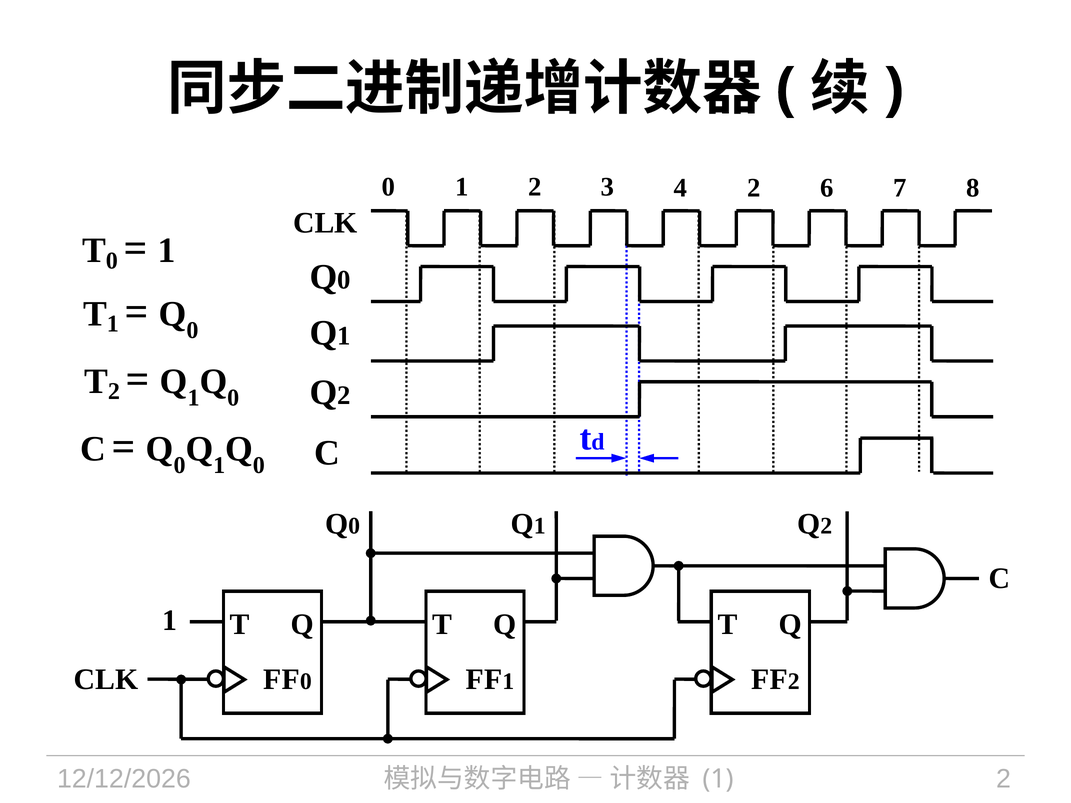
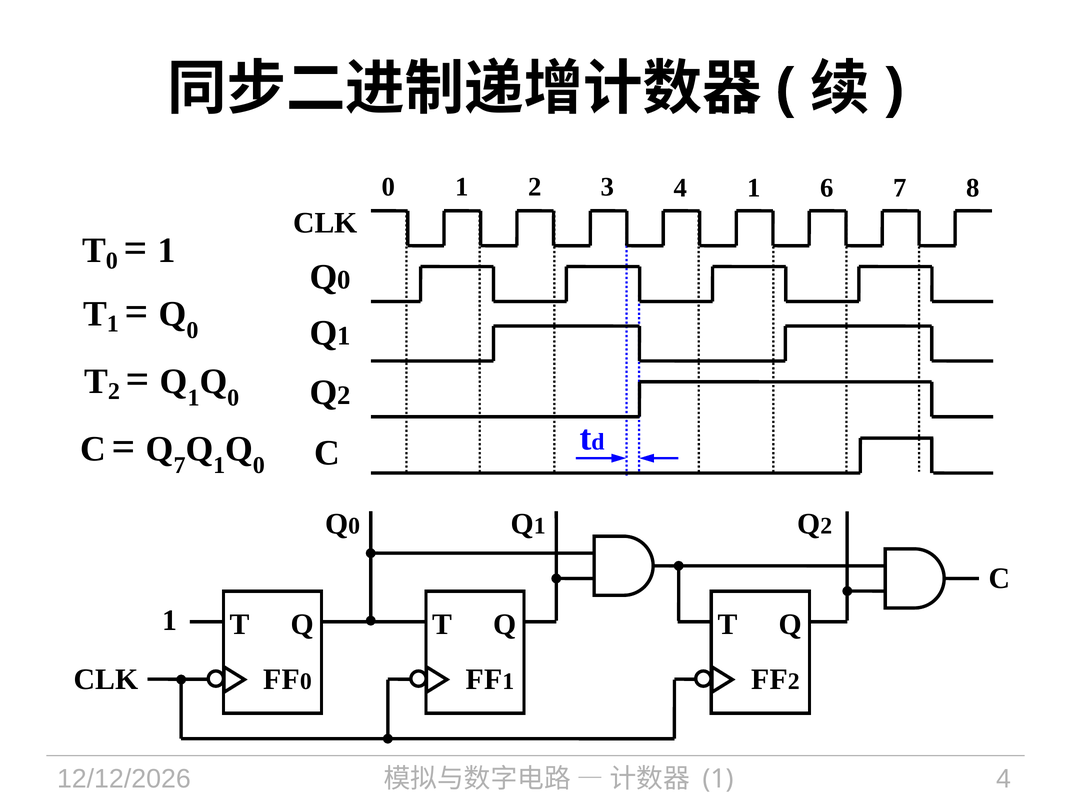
4 2: 2 -> 1
0 at (180, 465): 0 -> 7
2 at (1003, 779): 2 -> 4
